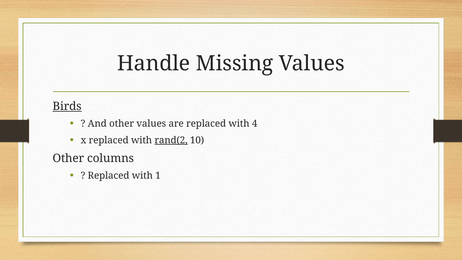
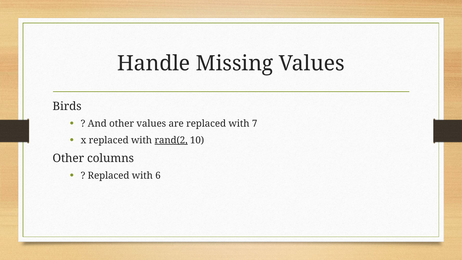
Birds underline: present -> none
4: 4 -> 7
1: 1 -> 6
